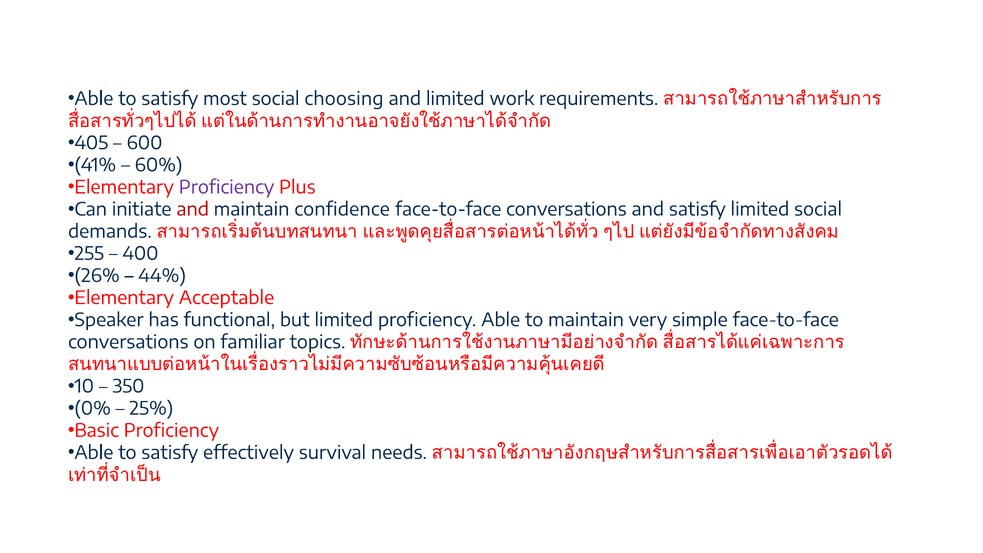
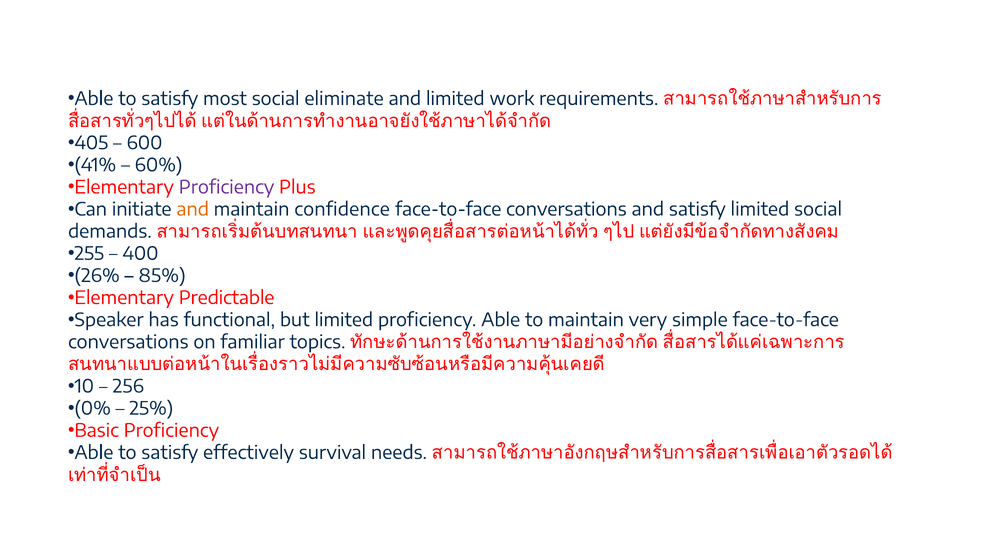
choosing: choosing -> eliminate
and at (193, 209) colour: red -> orange
44%: 44% -> 85%
Acceptable: Acceptable -> Predictable
350: 350 -> 256
